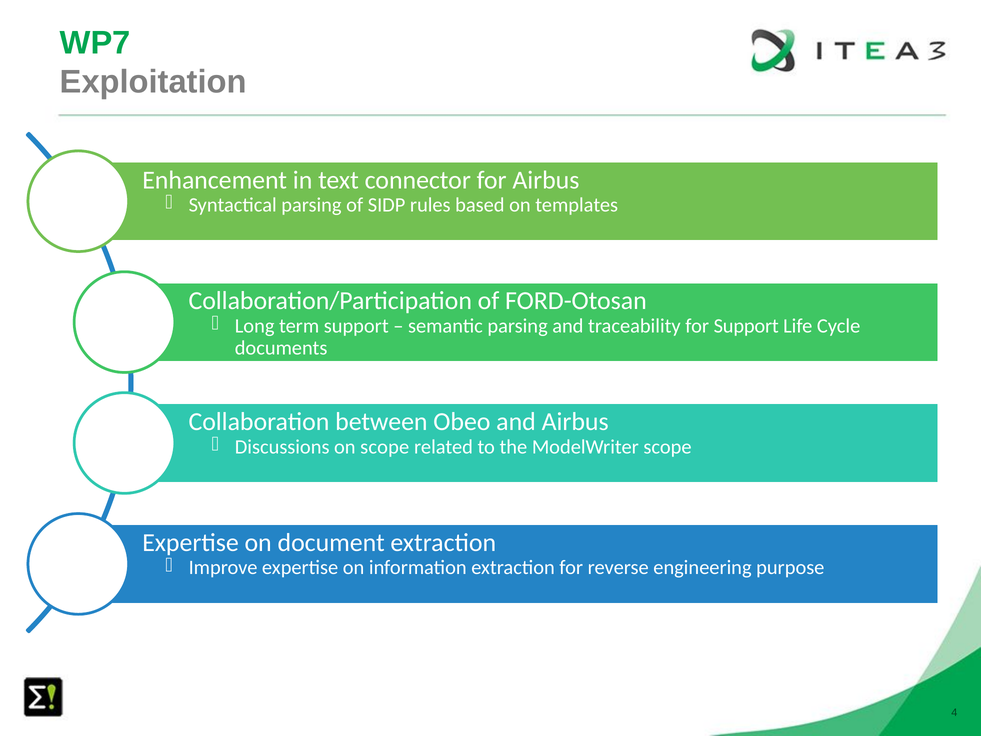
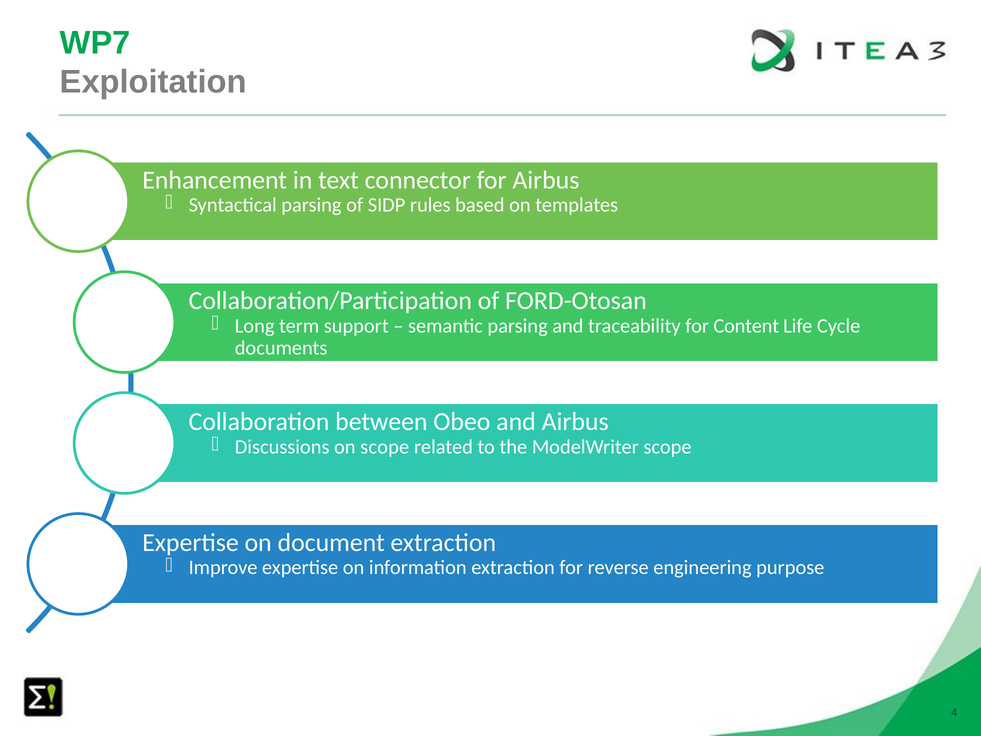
for Support: Support -> Content
